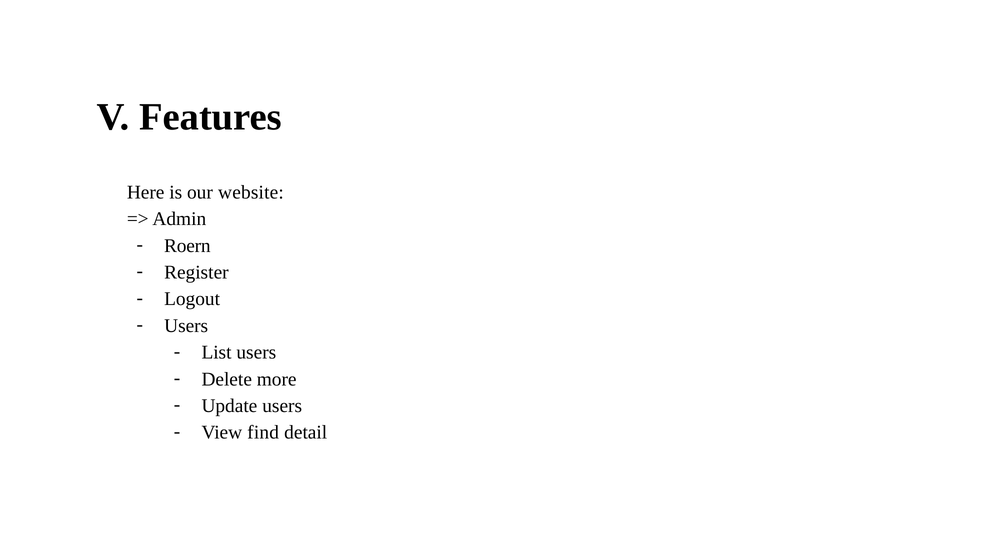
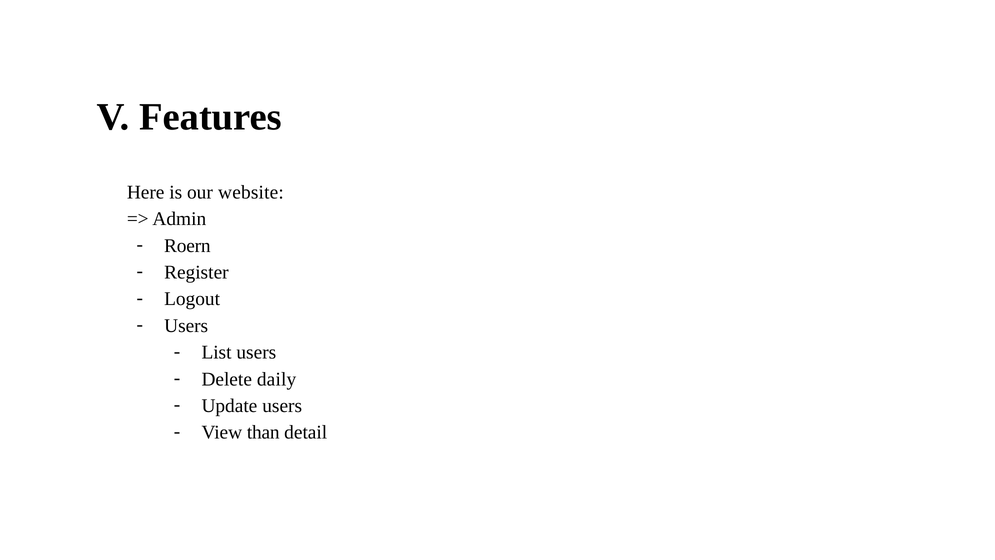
more: more -> daily
find: find -> than
